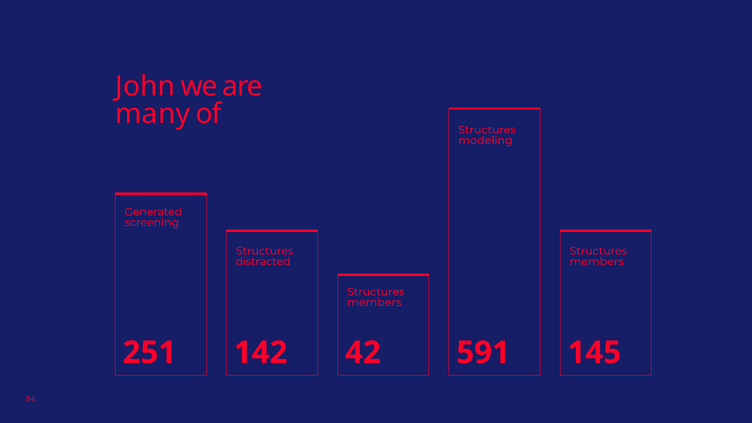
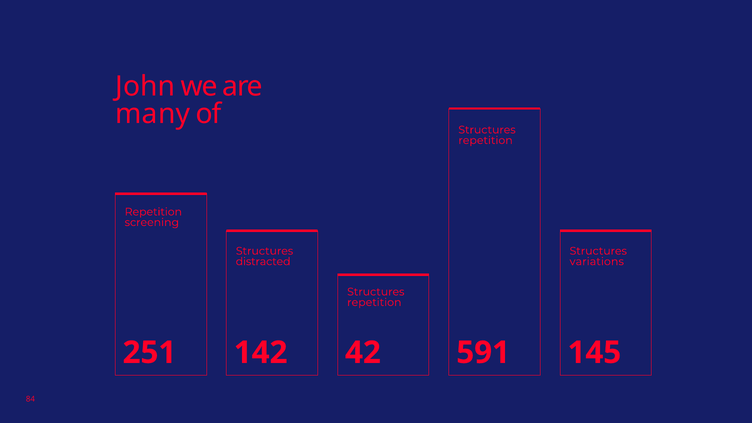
modeling at (485, 140): modeling -> repetition
Generated at (153, 212): Generated -> Repetition
members at (597, 262): members -> variations
members at (374, 302): members -> repetition
